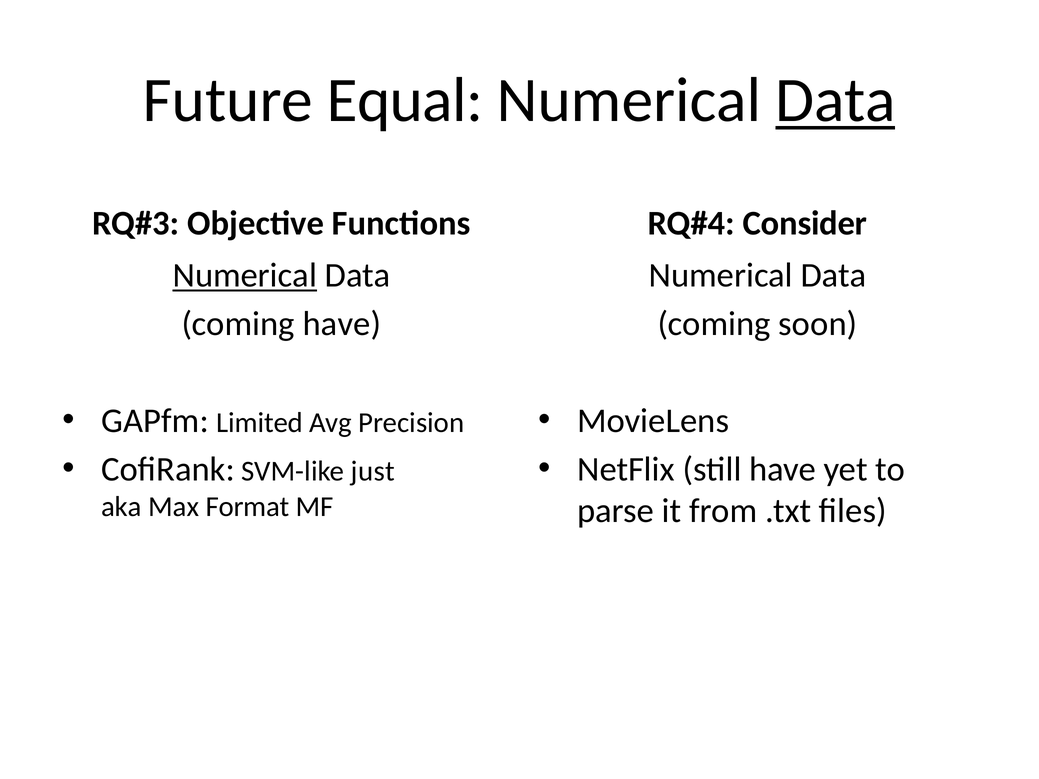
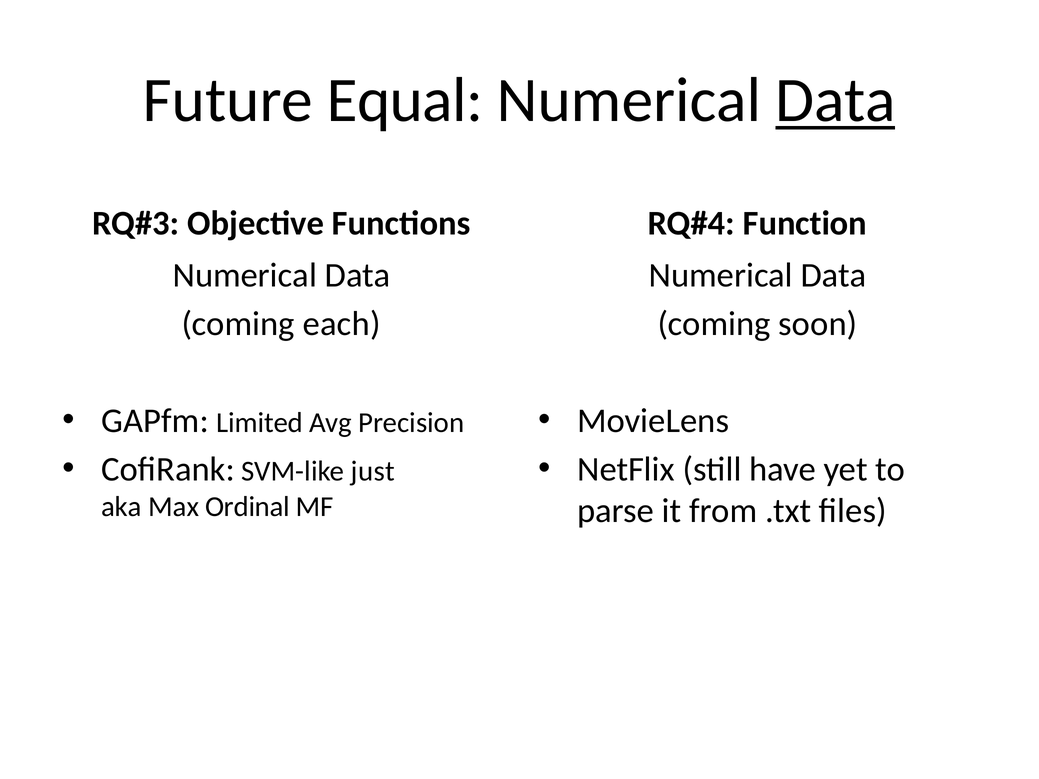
Consider: Consider -> Function
Numerical at (245, 276) underline: present -> none
coming have: have -> each
Format: Format -> Ordinal
